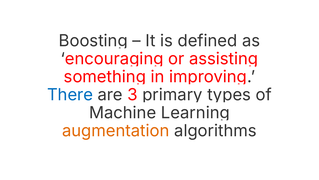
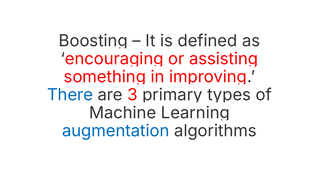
augmentation colour: orange -> blue
